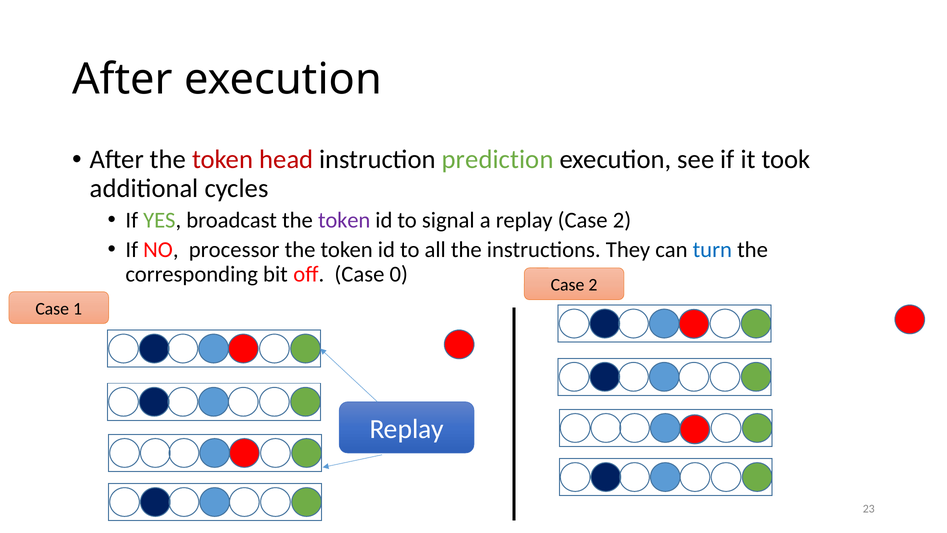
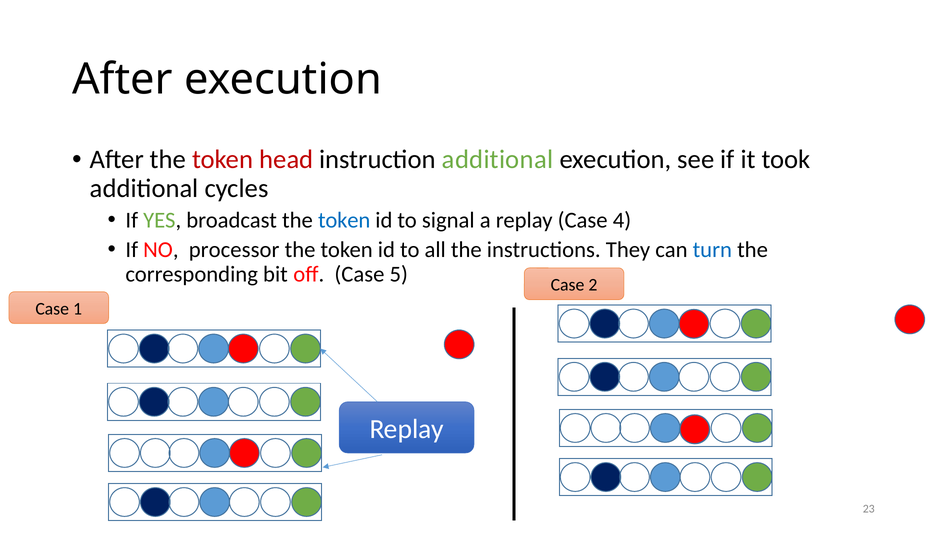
instruction prediction: prediction -> additional
token at (344, 220) colour: purple -> blue
a replay Case 2: 2 -> 4
0: 0 -> 5
